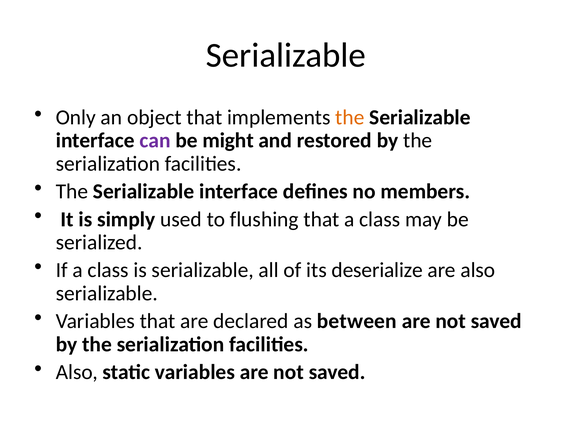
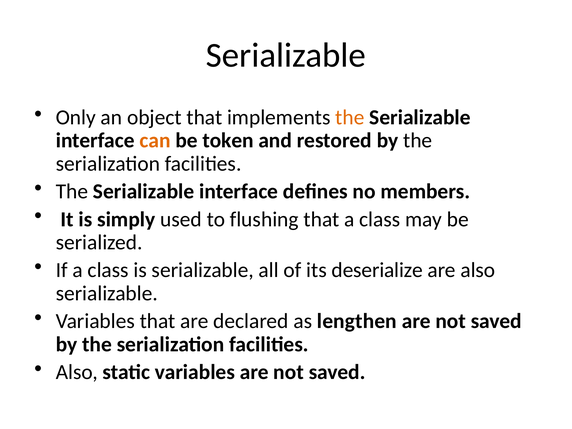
can colour: purple -> orange
might: might -> token
between: between -> lengthen
